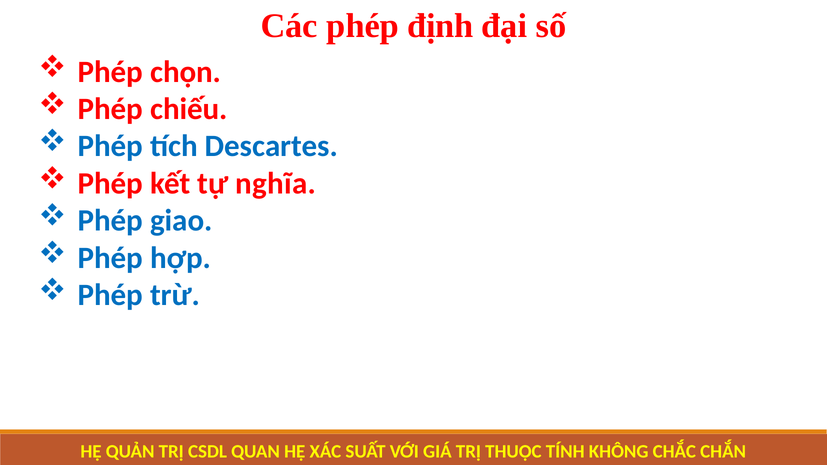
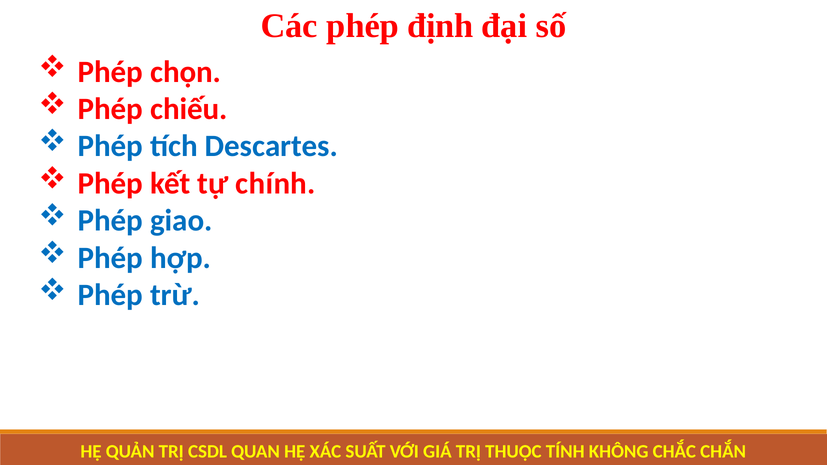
nghĩa: nghĩa -> chính
